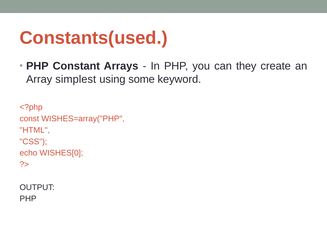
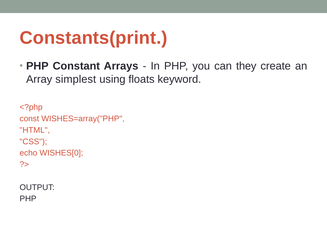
Constants(used: Constants(used -> Constants(print
some: some -> floats
